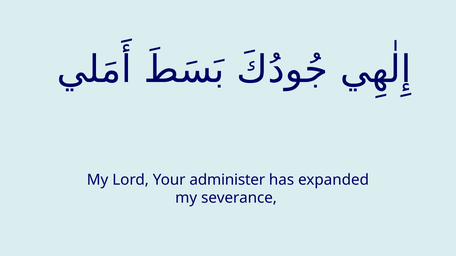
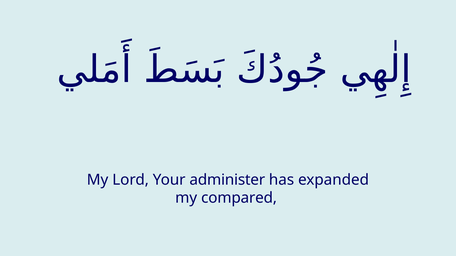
severance: severance -> compared
